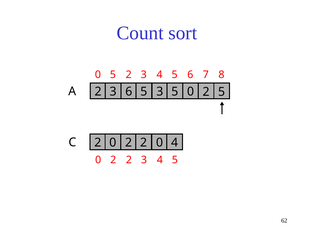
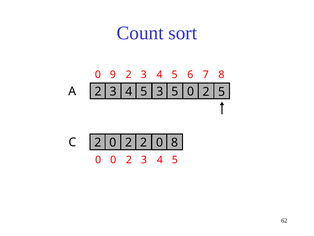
0 5: 5 -> 9
6 at (129, 91): 6 -> 4
0 4: 4 -> 8
2 at (113, 160): 2 -> 0
